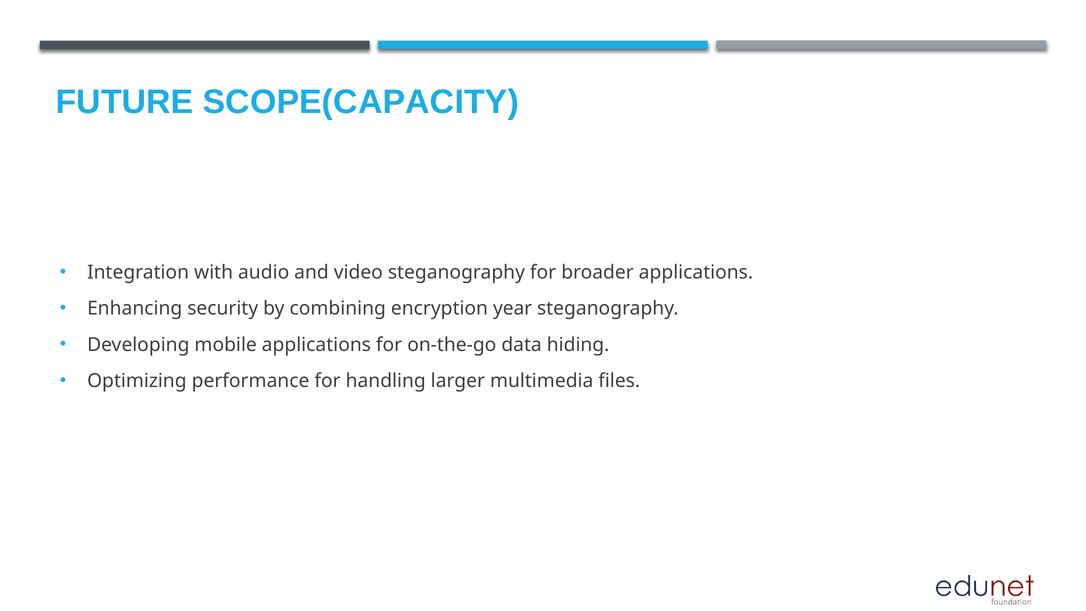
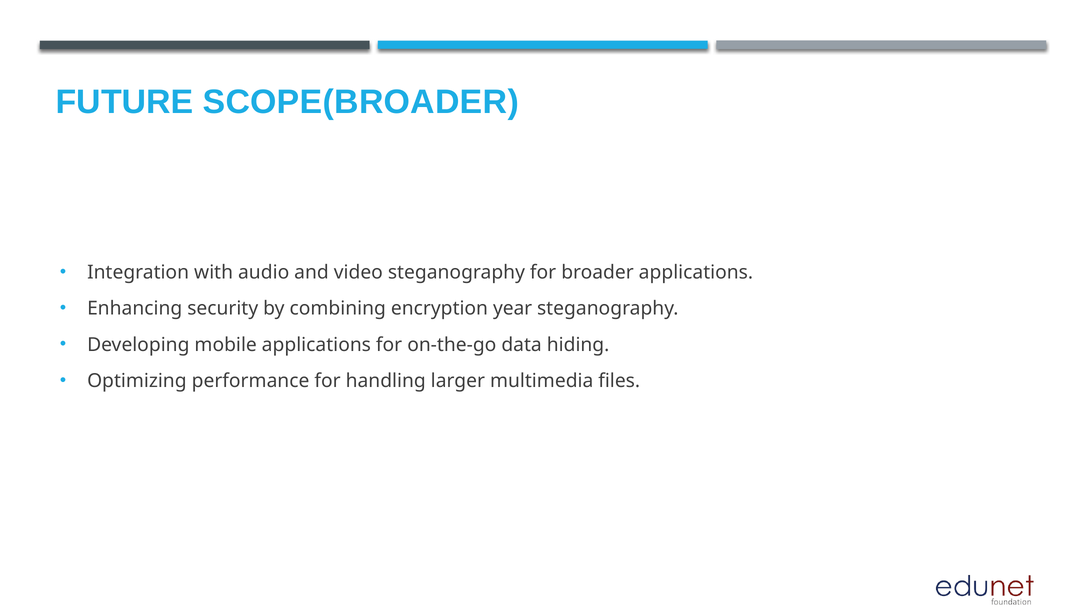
SCOPE(CAPACITY: SCOPE(CAPACITY -> SCOPE(BROADER
